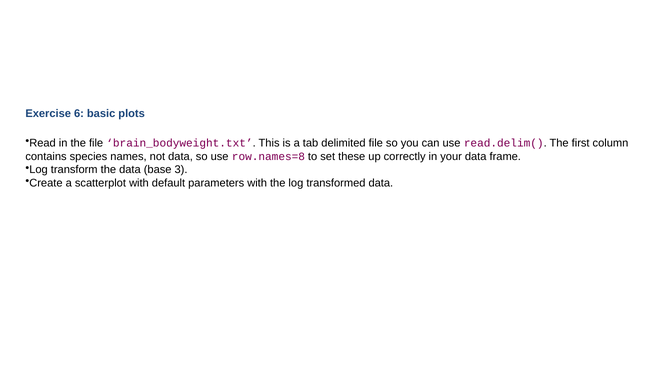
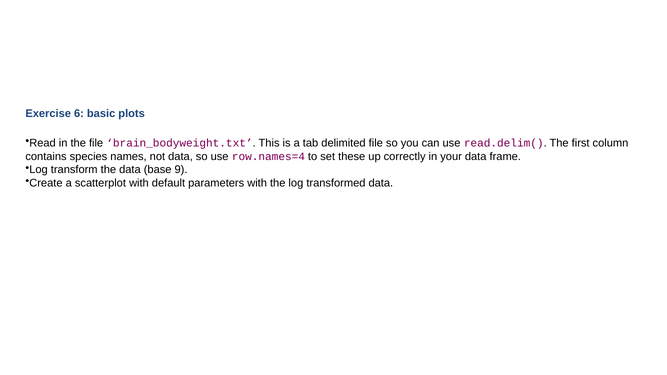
row.names=8: row.names=8 -> row.names=4
3: 3 -> 9
